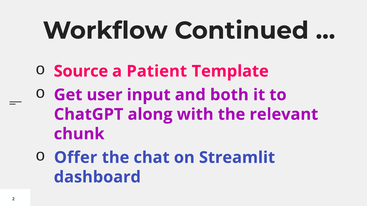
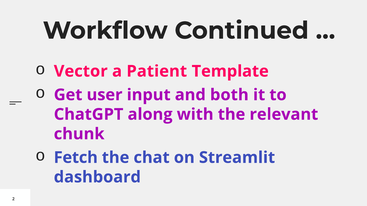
Source: Source -> Vector
Offer: Offer -> Fetch
